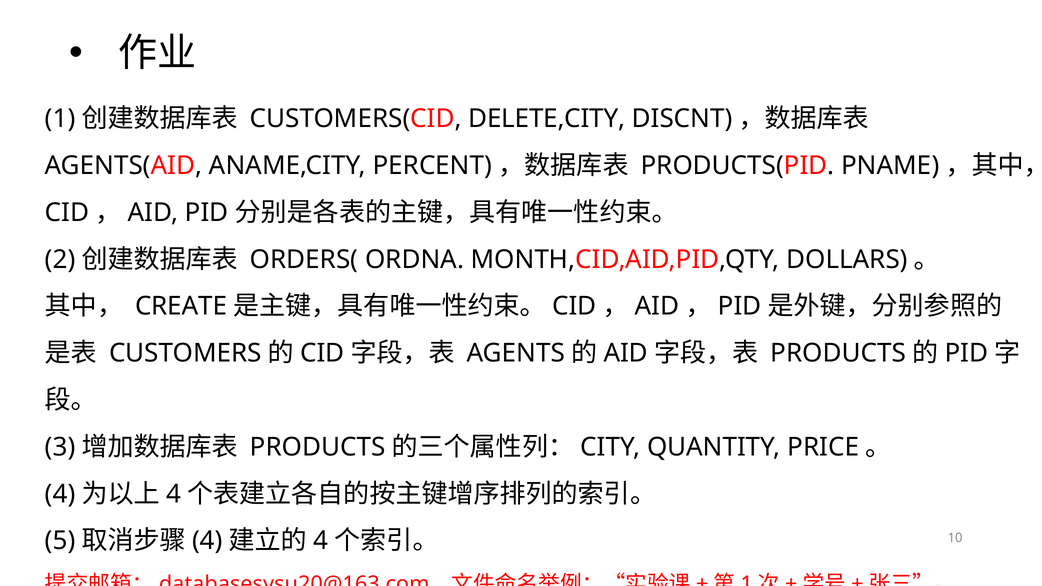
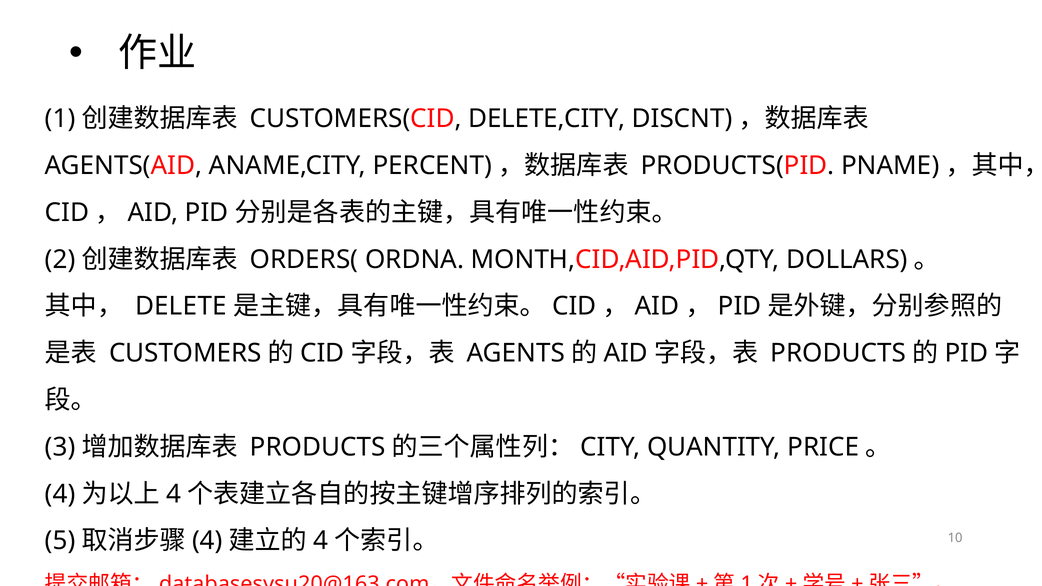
CREATE: CREATE -> DELETE
